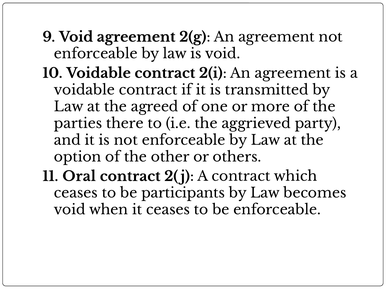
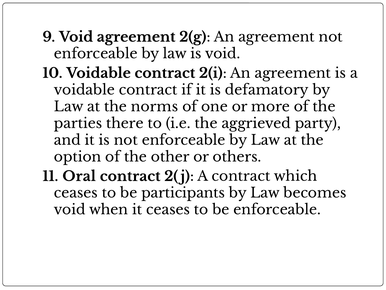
transmitted: transmitted -> defamatory
agreed: agreed -> norms
